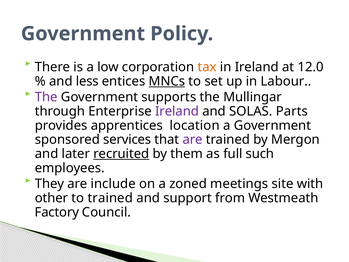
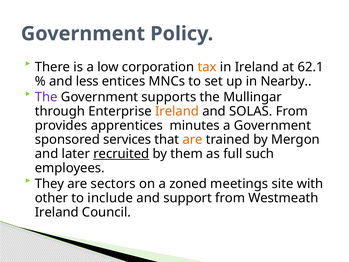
12.0: 12.0 -> 62.1
MNCs underline: present -> none
Labour: Labour -> Nearby
Ireland at (177, 111) colour: purple -> orange
SOLAS Parts: Parts -> From
location: location -> minutes
are at (193, 140) colour: purple -> orange
include: include -> sectors
to trained: trained -> include
Factory at (57, 212): Factory -> Ireland
